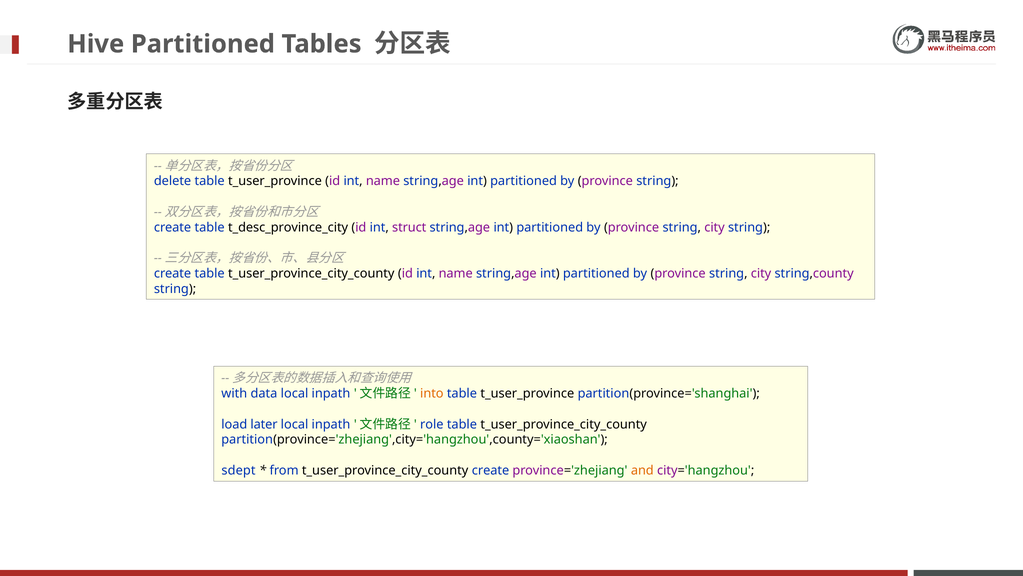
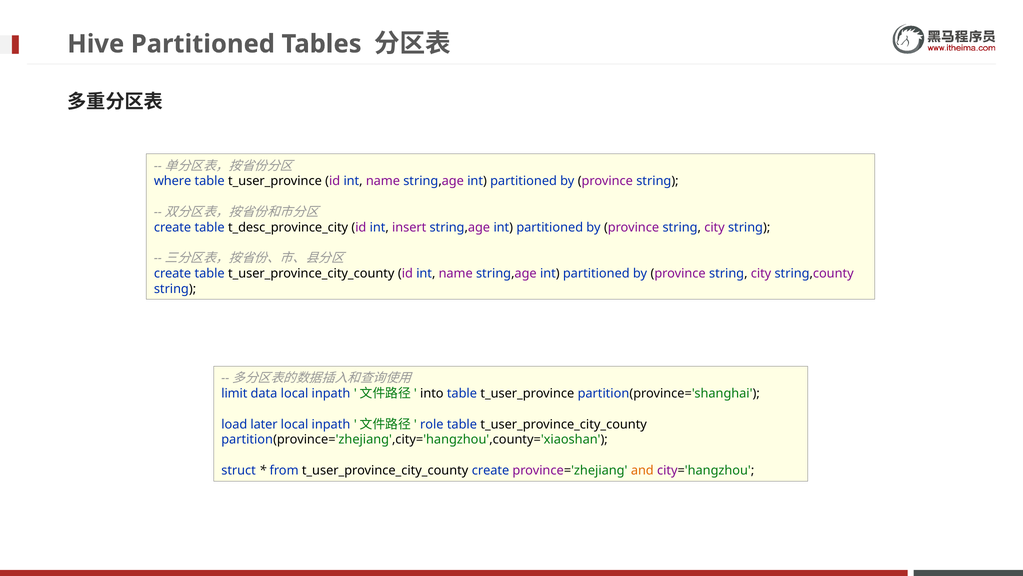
delete: delete -> where
struct: struct -> insert
with: with -> limit
into colour: orange -> black
sdept: sdept -> struct
